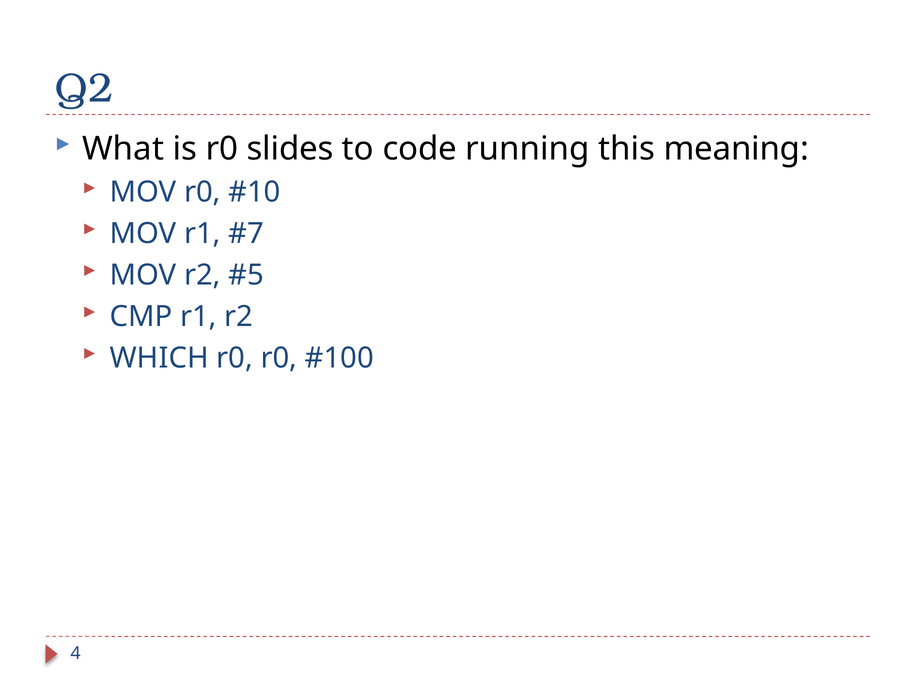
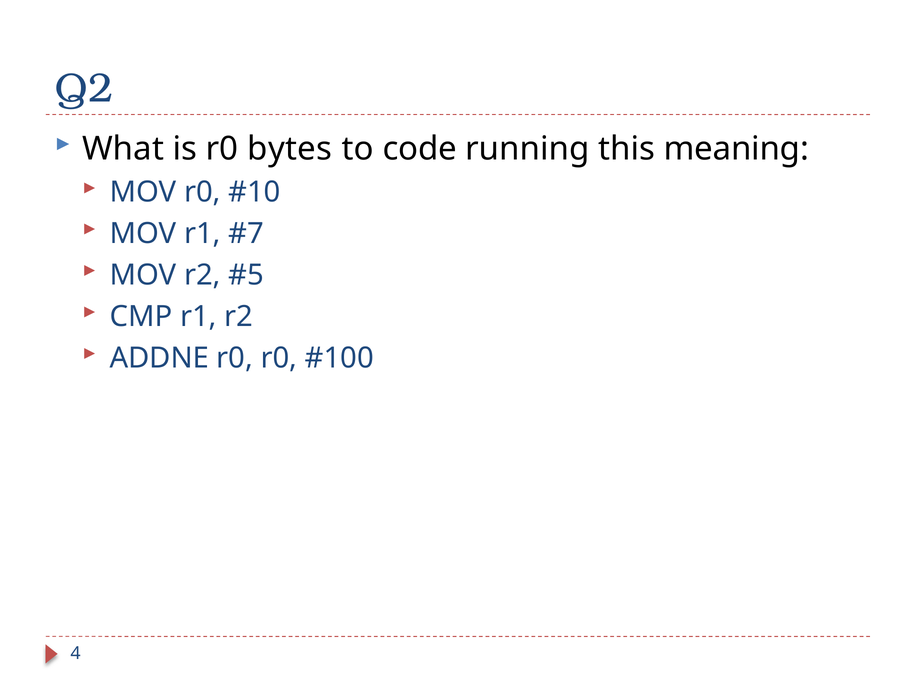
slides: slides -> bytes
WHICH: WHICH -> ADDNE
